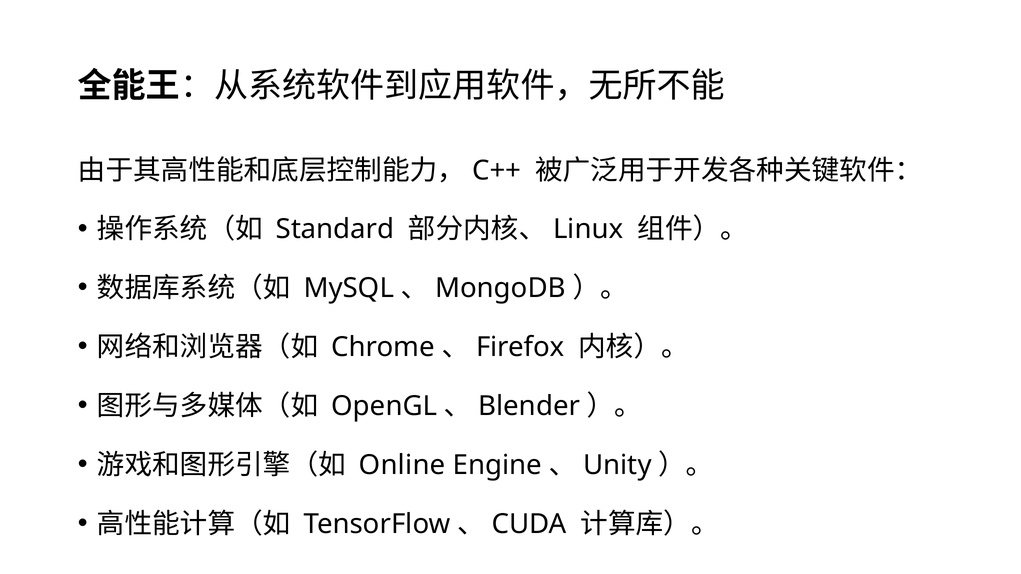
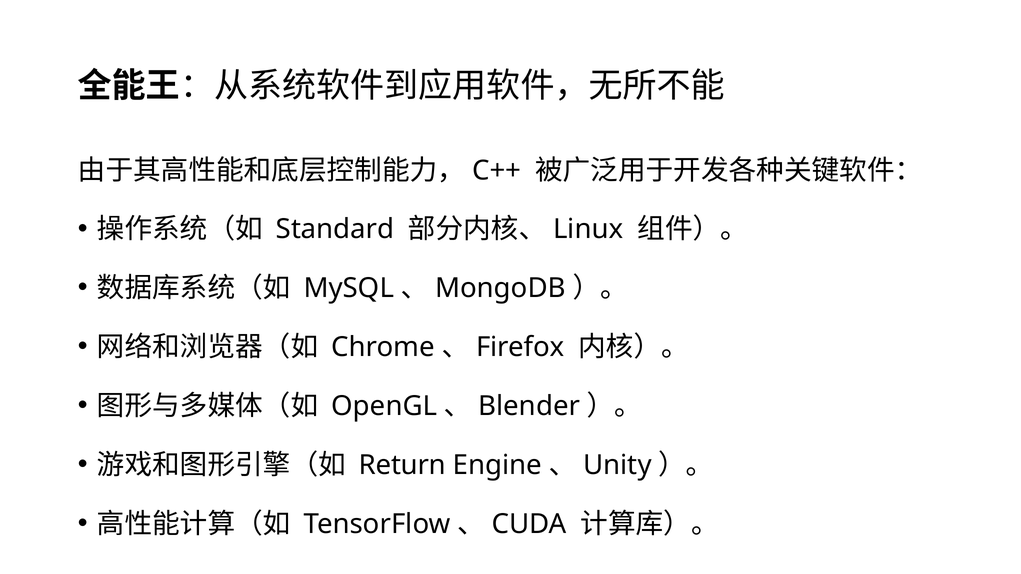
Online: Online -> Return
